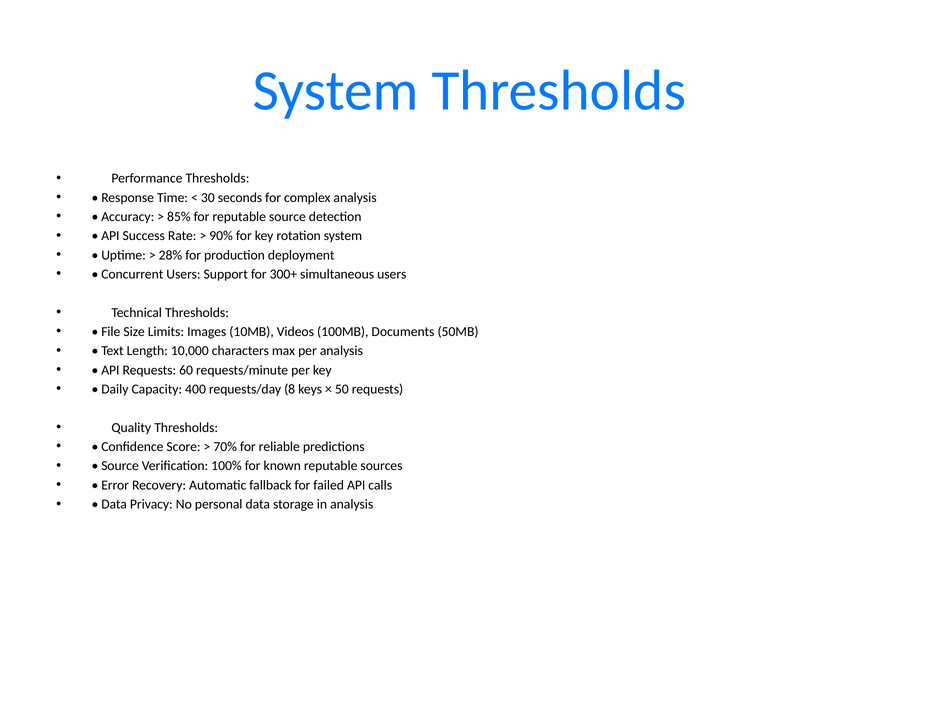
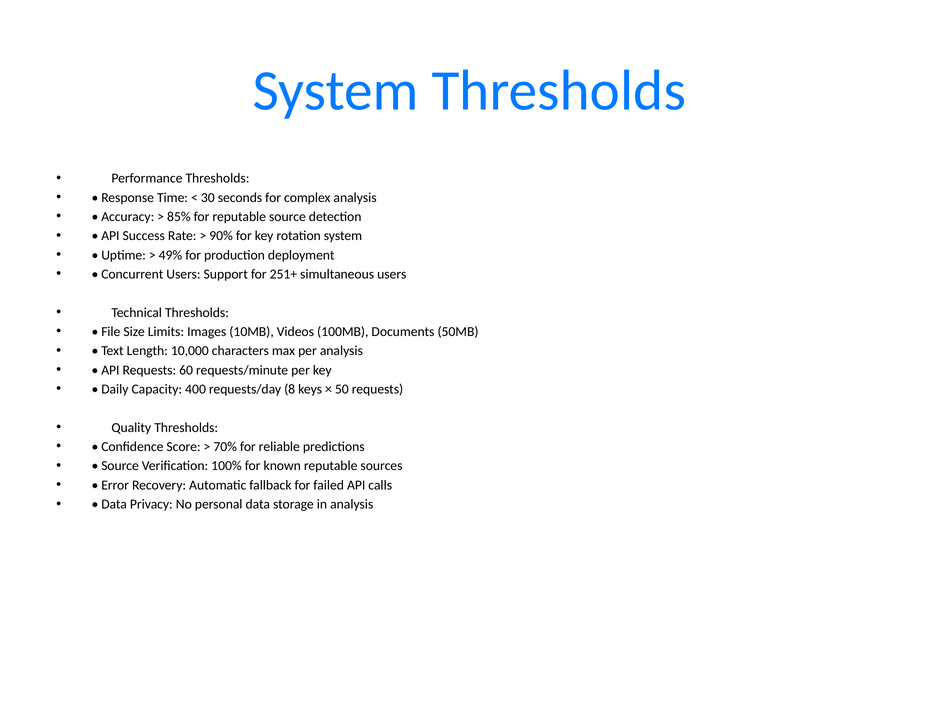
28%: 28% -> 49%
300+: 300+ -> 251+
